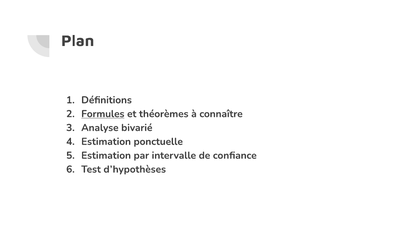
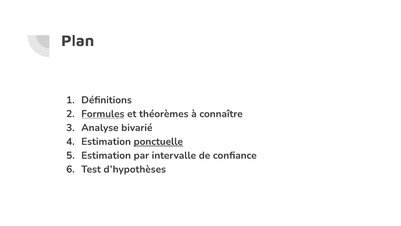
ponctuelle underline: none -> present
